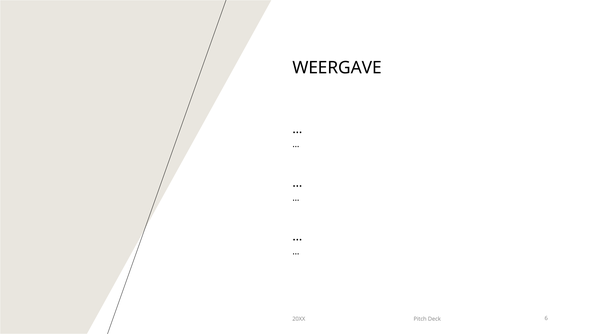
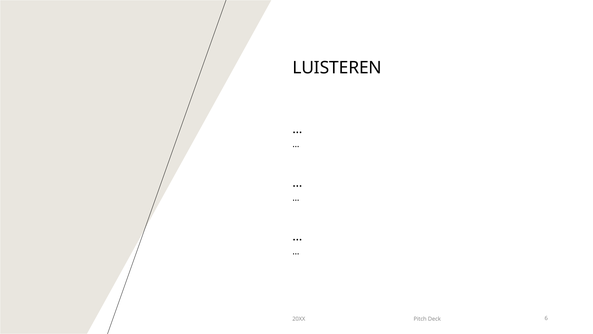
WEERGAVE: WEERGAVE -> LUISTEREN
